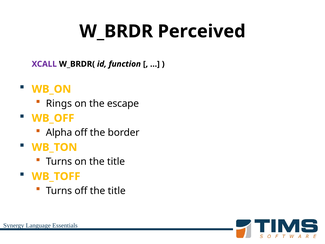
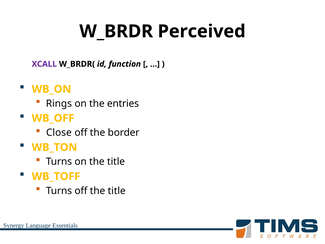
escape: escape -> entries
Alpha: Alpha -> Close
